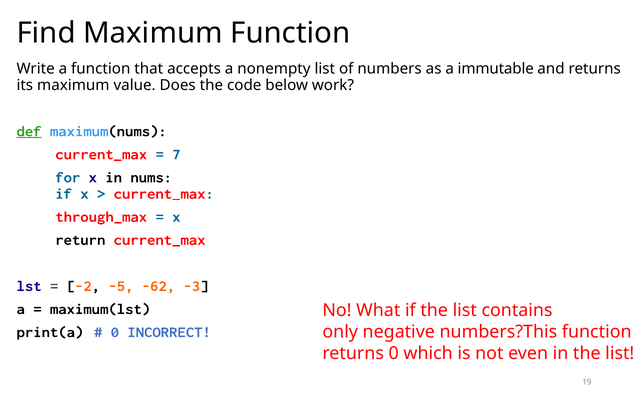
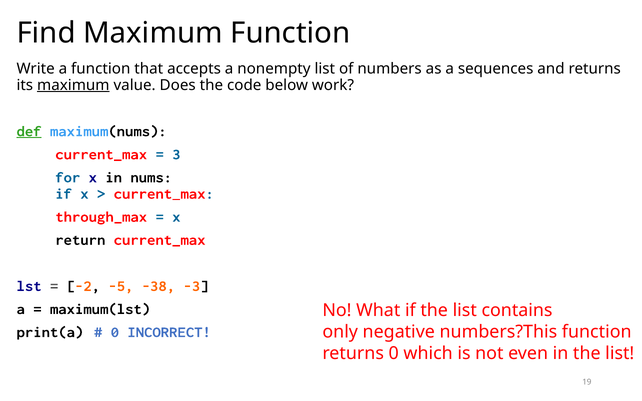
immutable: immutable -> sequences
maximum at (73, 85) underline: none -> present
7: 7 -> 3
-62: -62 -> -38
